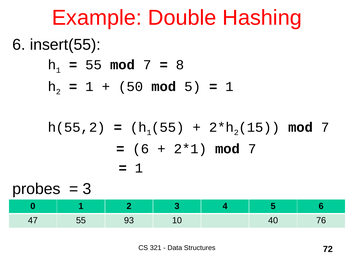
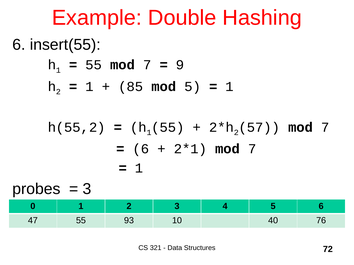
8: 8 -> 9
50: 50 -> 85
15: 15 -> 57
